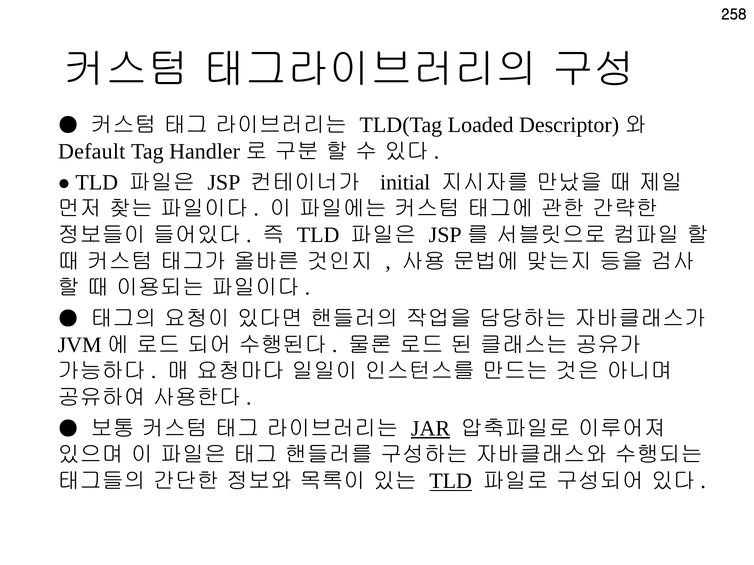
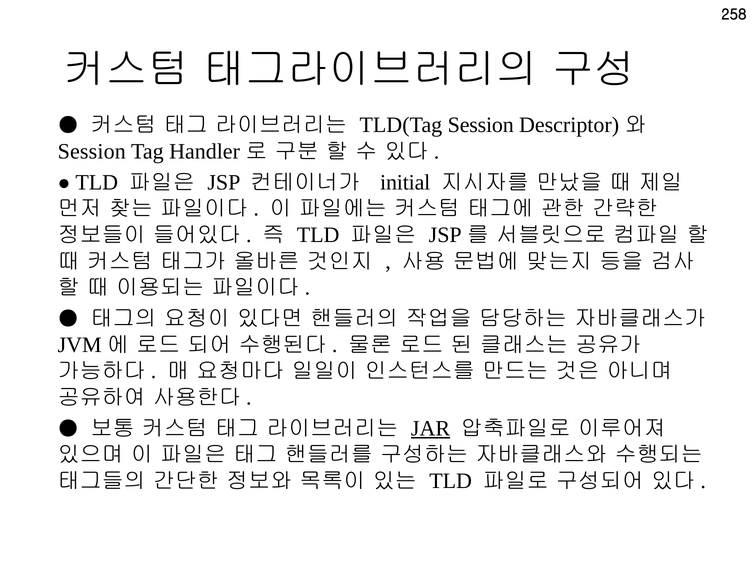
TLD(Tag Loaded: Loaded -> Session
Default at (92, 152): Default -> Session
TLD at (451, 482) underline: present -> none
